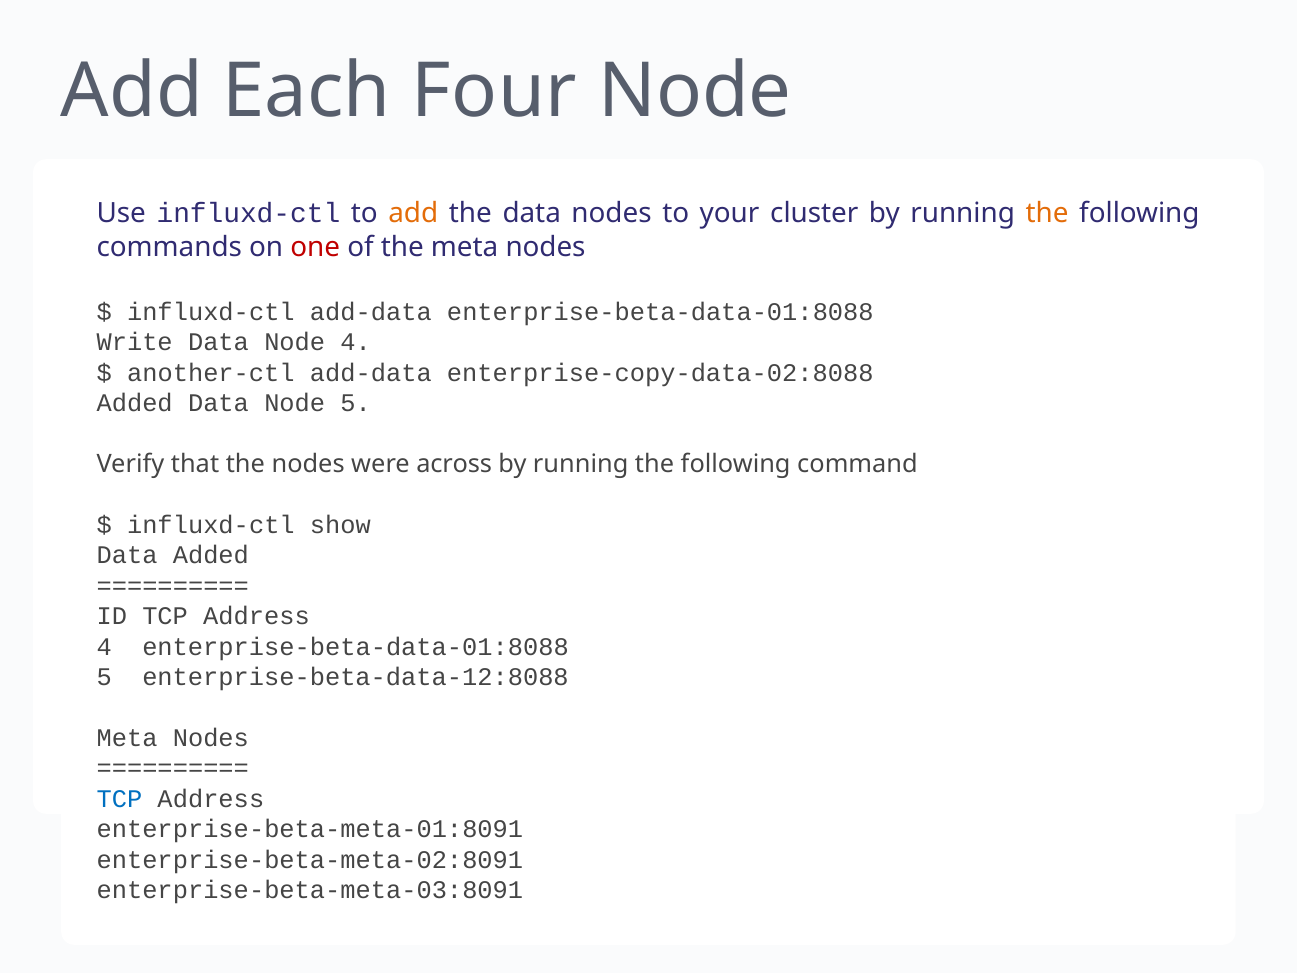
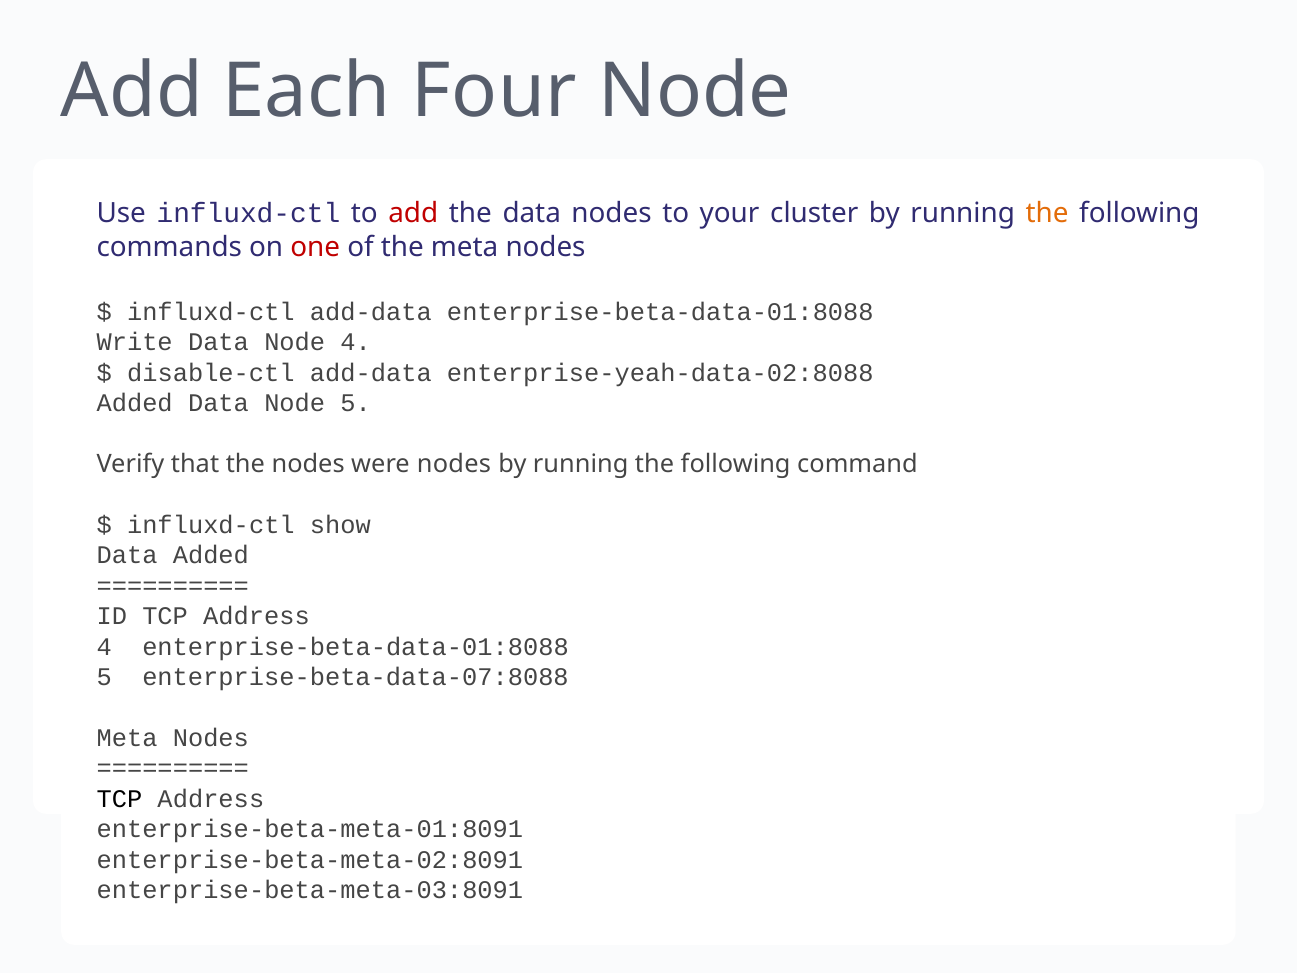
add at (413, 214) colour: orange -> red
another-ctl: another-ctl -> disable-ctl
enterprise-copy-data-02:8088: enterprise-copy-data-02:8088 -> enterprise-yeah-data-02:8088
across at (454, 464): across -> nodes
enterprise-beta-data-12:8088: enterprise-beta-data-12:8088 -> enterprise-beta-data-07:8088
TCP at (119, 799) colour: blue -> black
